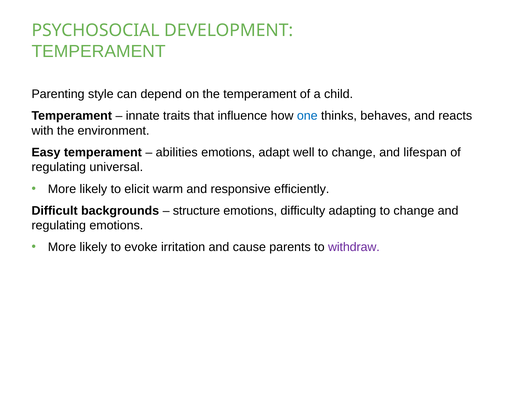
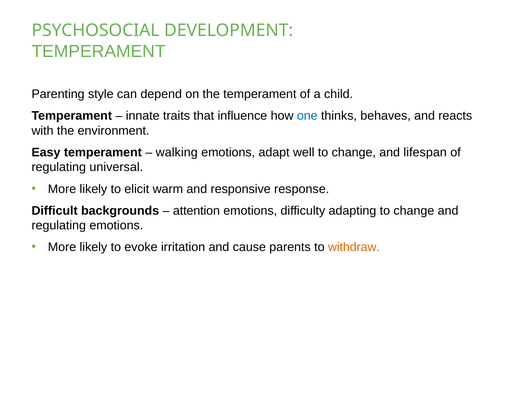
abilities: abilities -> walking
efficiently: efficiently -> response
structure: structure -> attention
withdraw colour: purple -> orange
